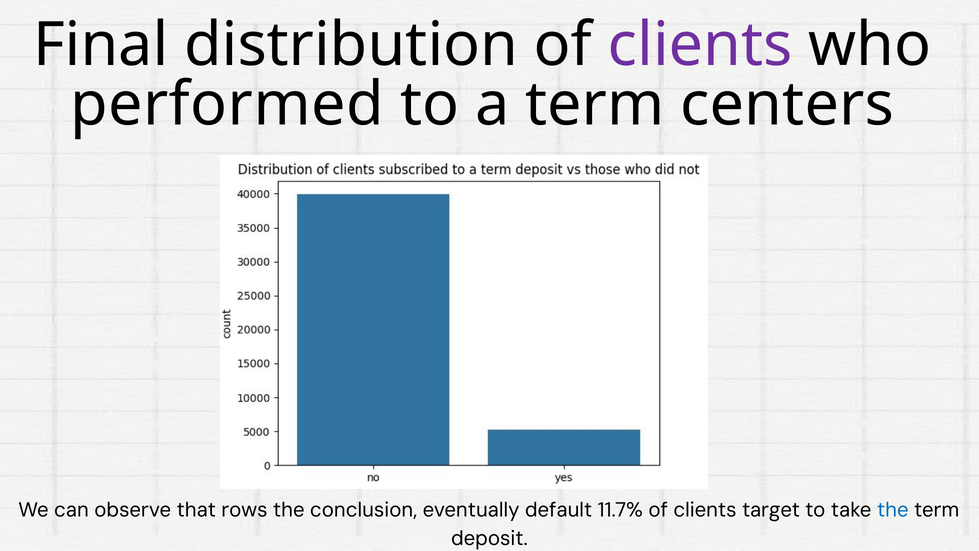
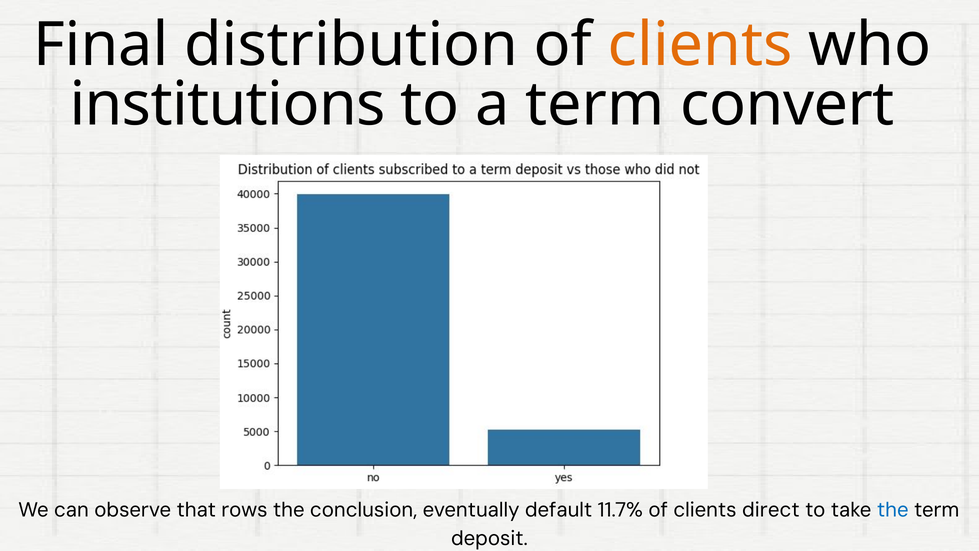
clients at (700, 45) colour: purple -> orange
performed: performed -> institutions
centers: centers -> convert
target: target -> direct
